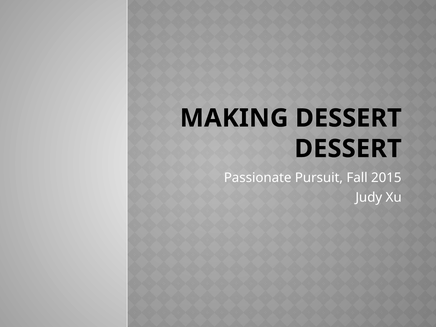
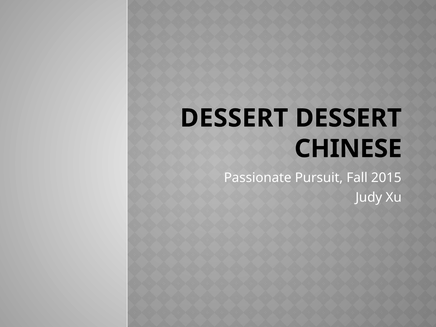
MAKING at (234, 118): MAKING -> DESSERT
DESSERT at (348, 149): DESSERT -> CHINESE
